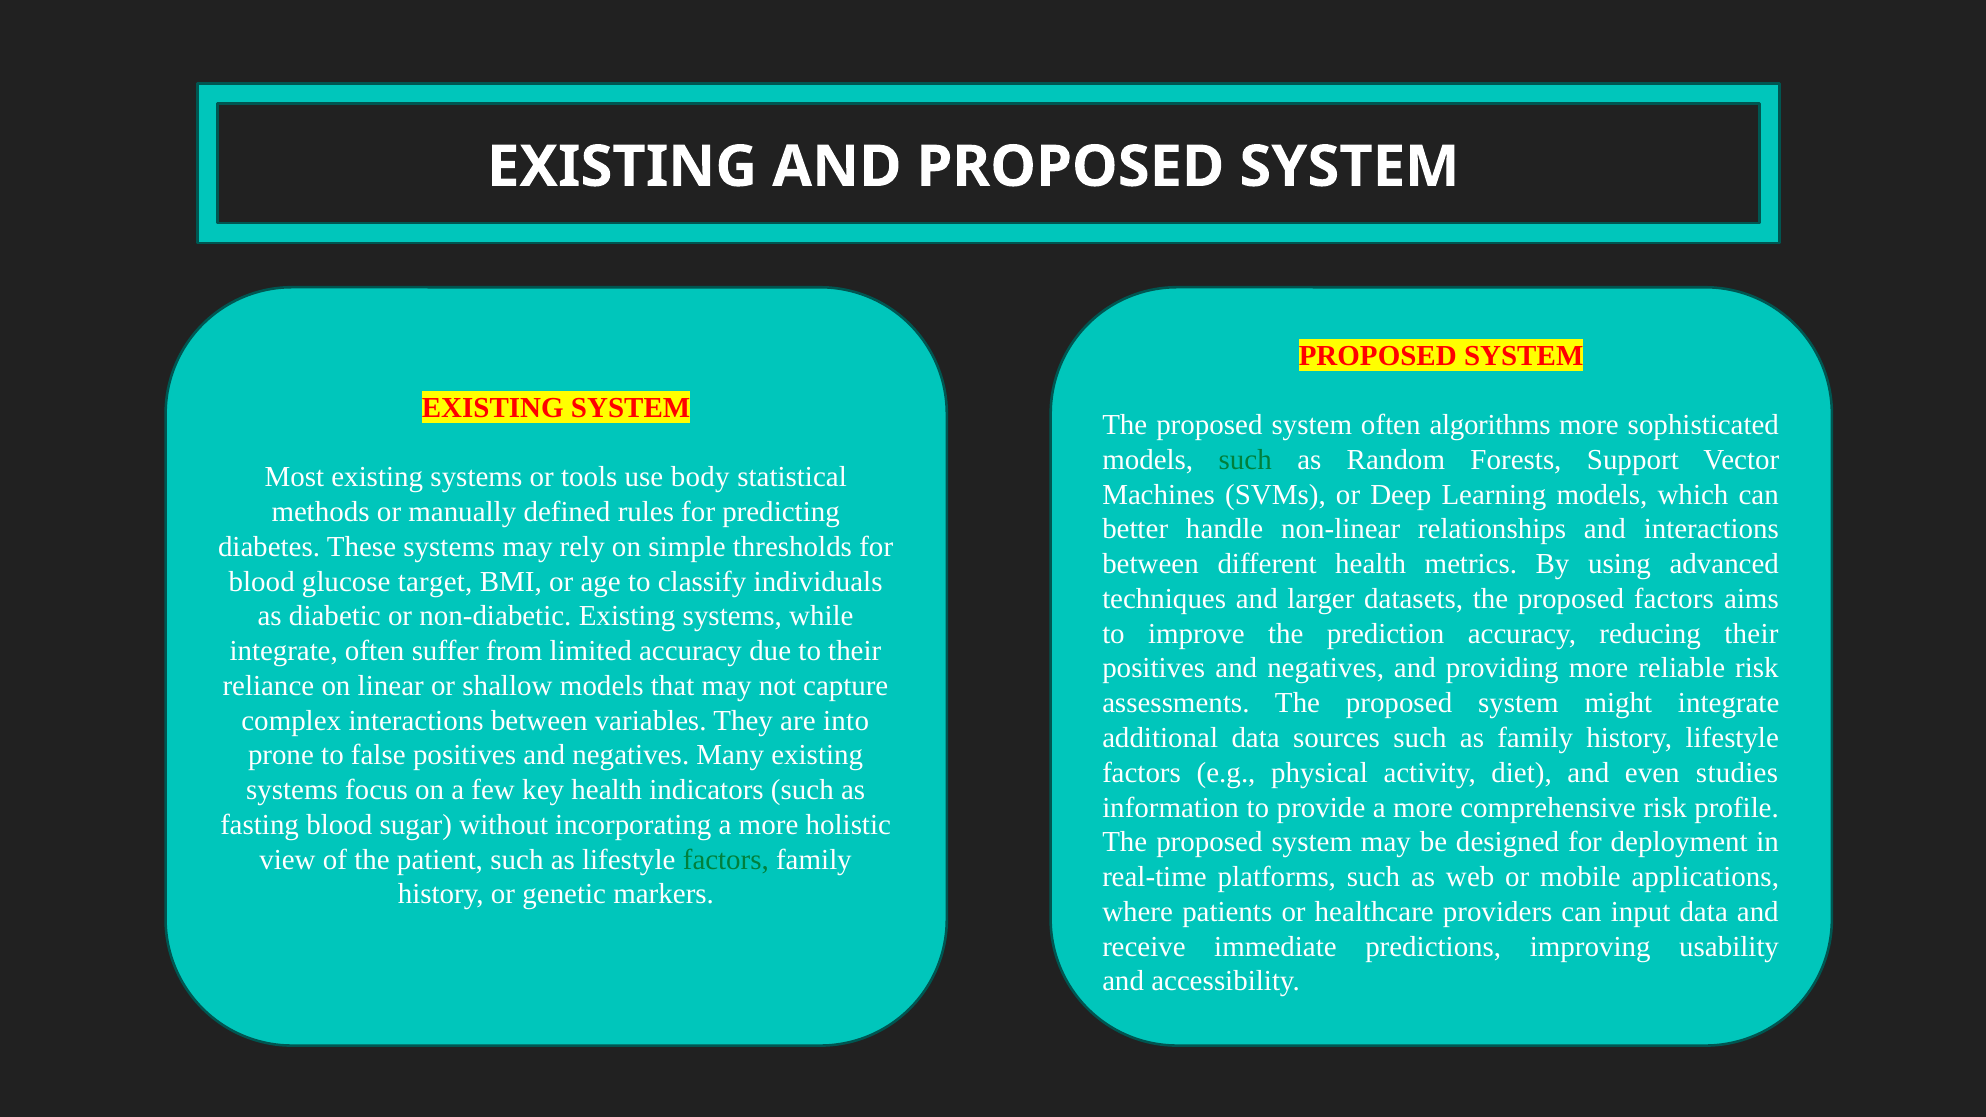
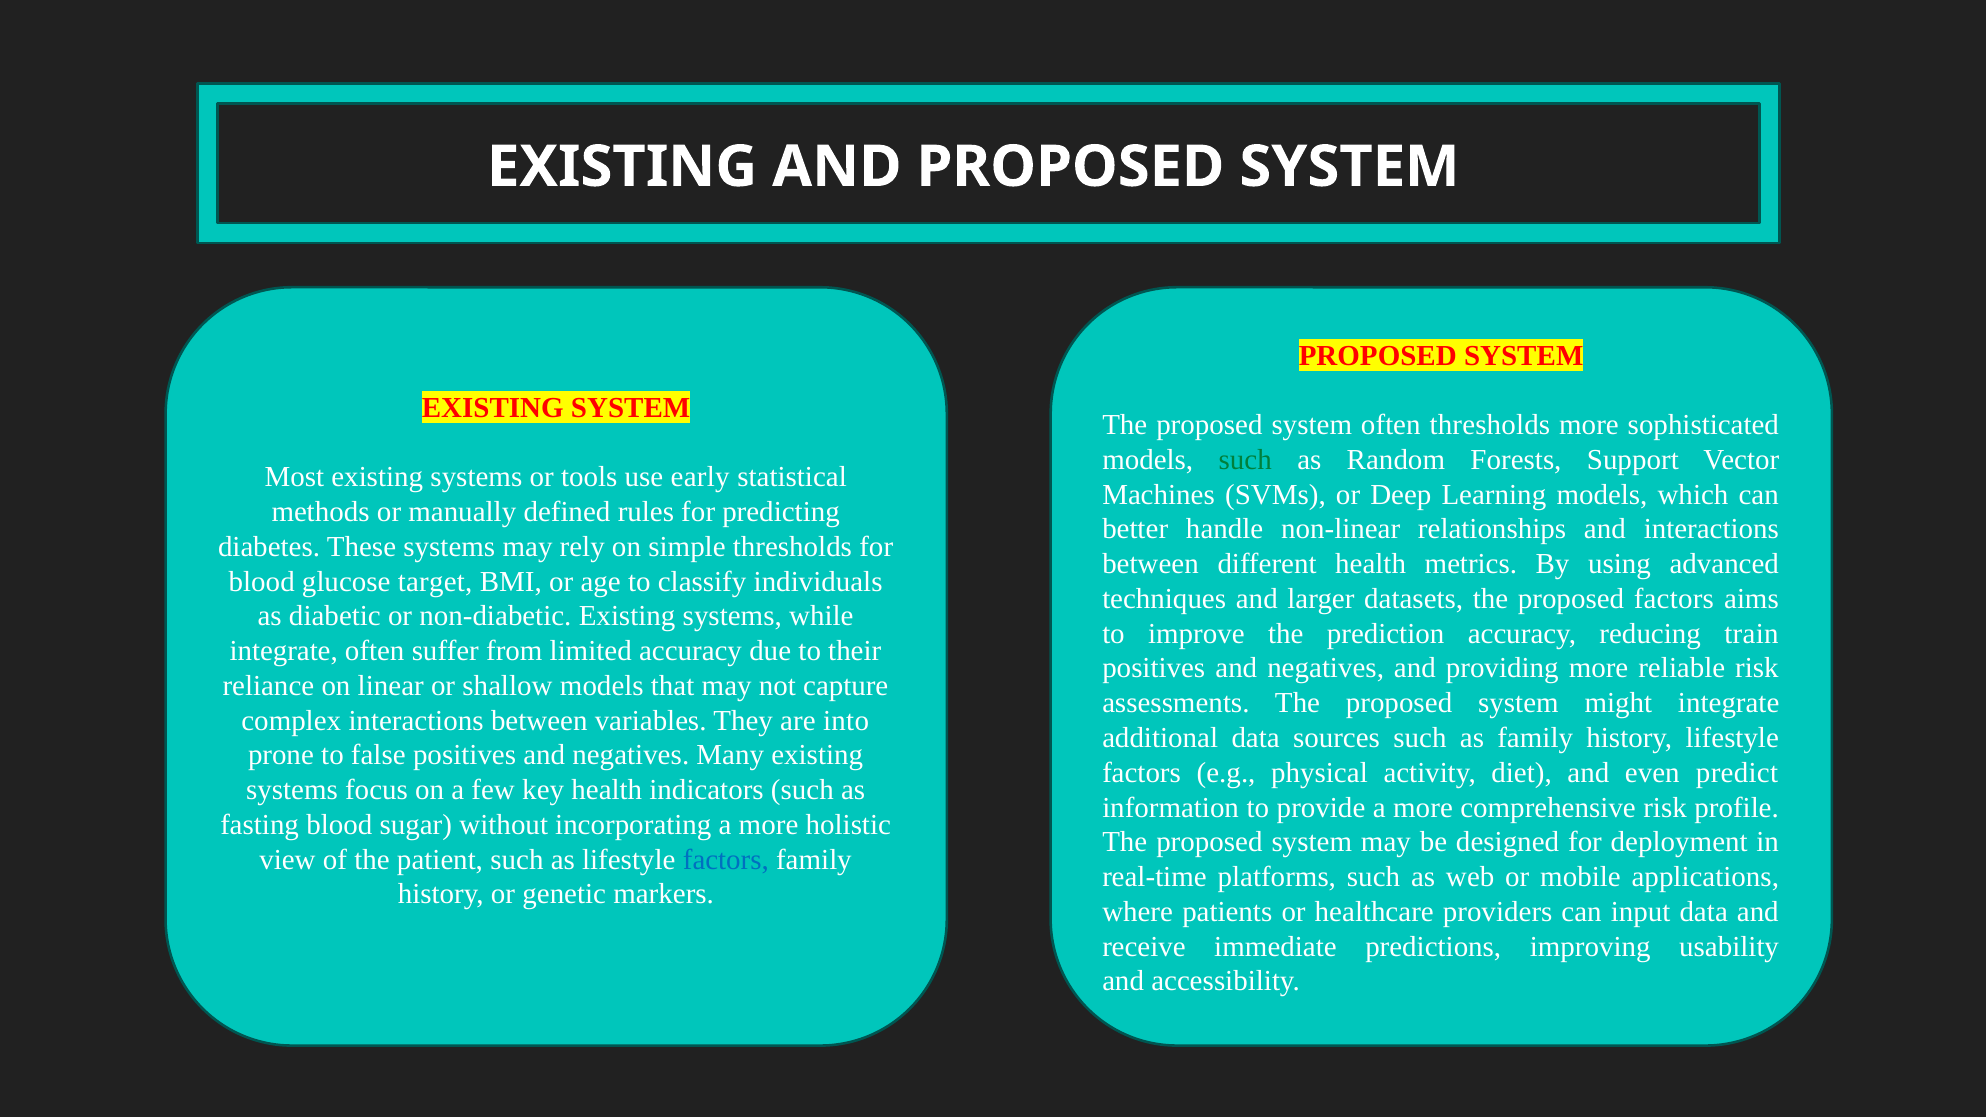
often algorithms: algorithms -> thresholds
body: body -> early
reducing their: their -> train
studies: studies -> predict
factors at (726, 860) colour: green -> blue
